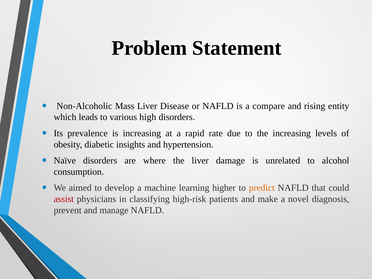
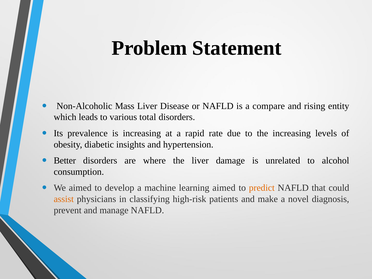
high: high -> total
Naïve: Naïve -> Better
learning higher: higher -> aimed
assist colour: red -> orange
